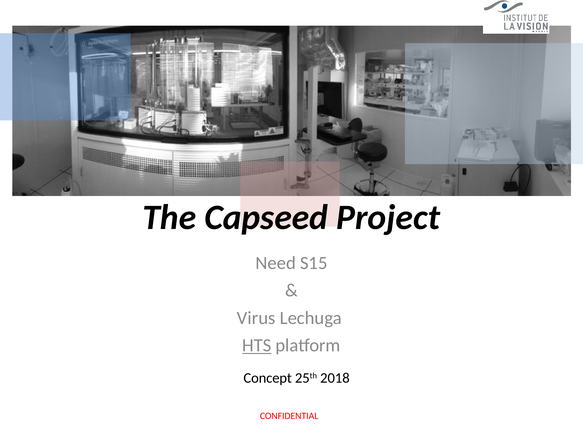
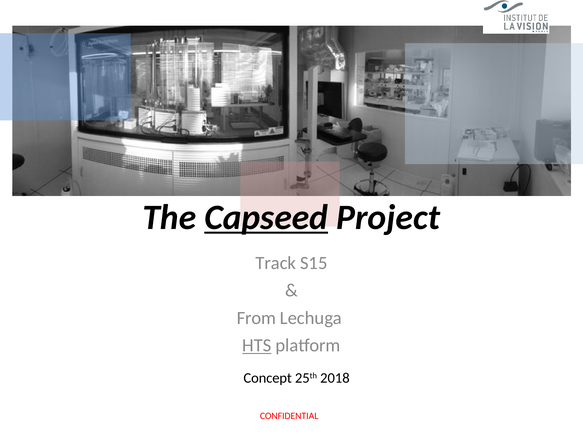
Capseed underline: none -> present
Need: Need -> Track
Virus: Virus -> From
